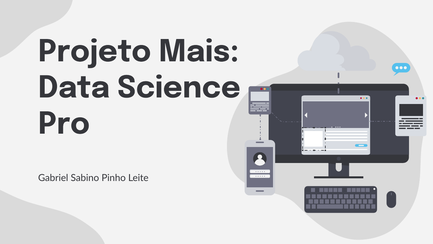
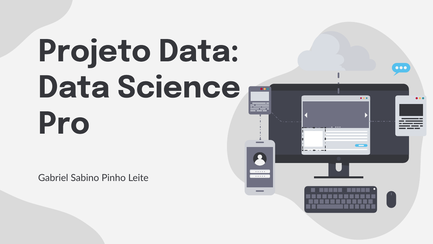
Projeto Mais: Mais -> Data
